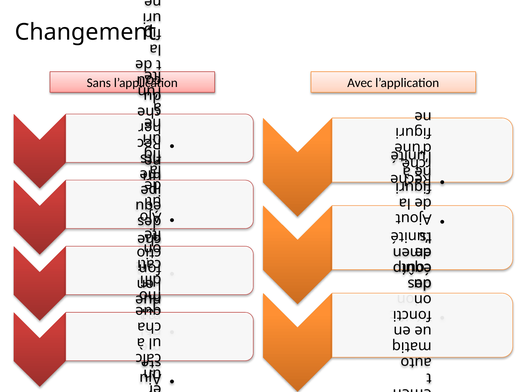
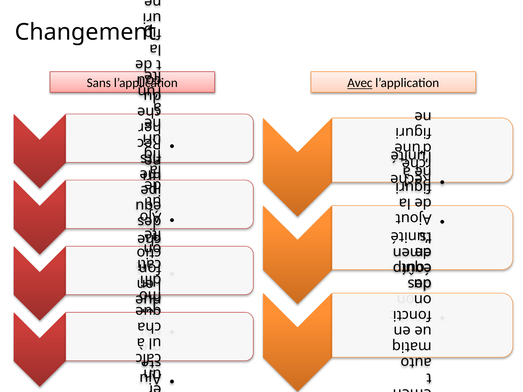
Avec underline: none -> present
